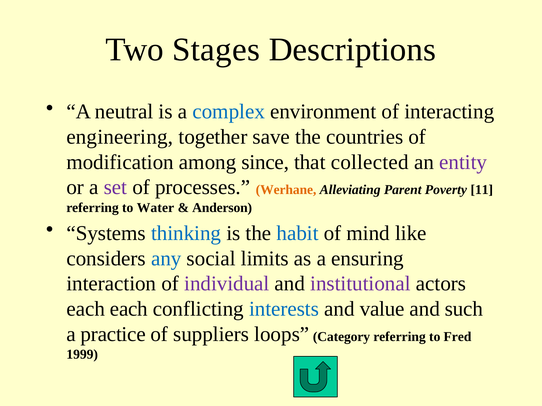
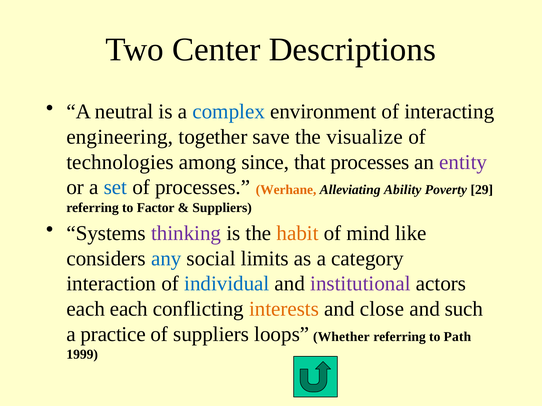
Stages: Stages -> Center
countries: countries -> visualize
modification: modification -> technologies
that collected: collected -> processes
set colour: purple -> blue
Parent: Parent -> Ability
11: 11 -> 29
Water: Water -> Factor
Anderson at (222, 208): Anderson -> Suppliers
thinking colour: blue -> purple
habit colour: blue -> orange
ensuring: ensuring -> category
individual colour: purple -> blue
interests colour: blue -> orange
value: value -> close
Category: Category -> Whether
Fred: Fred -> Path
